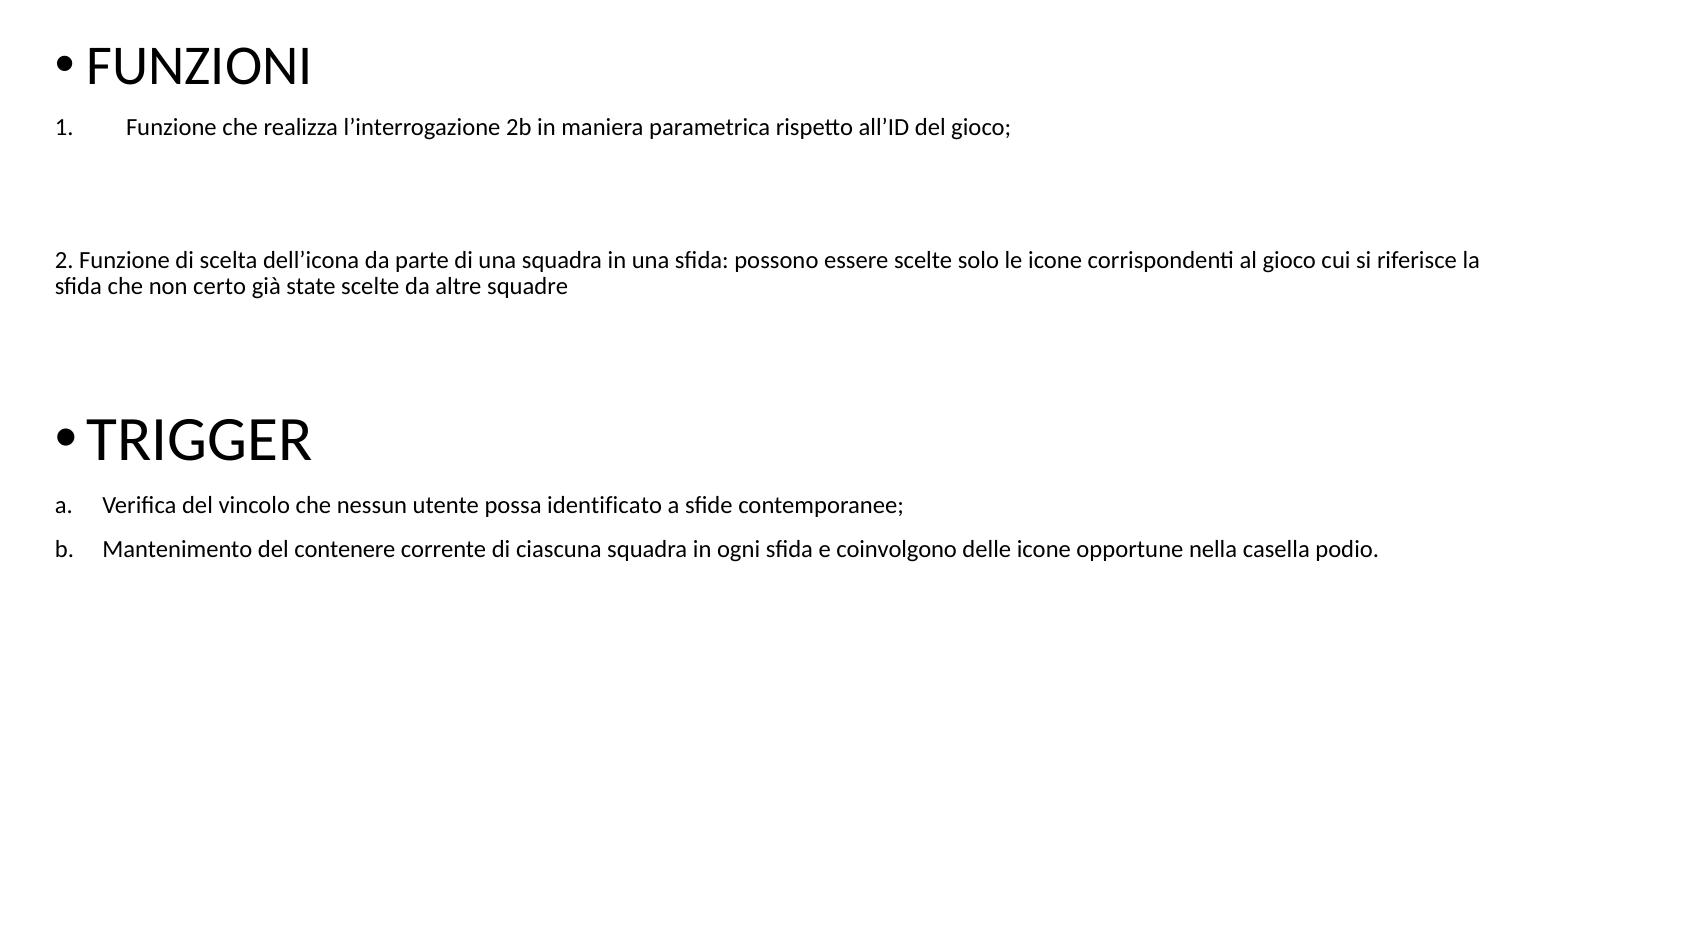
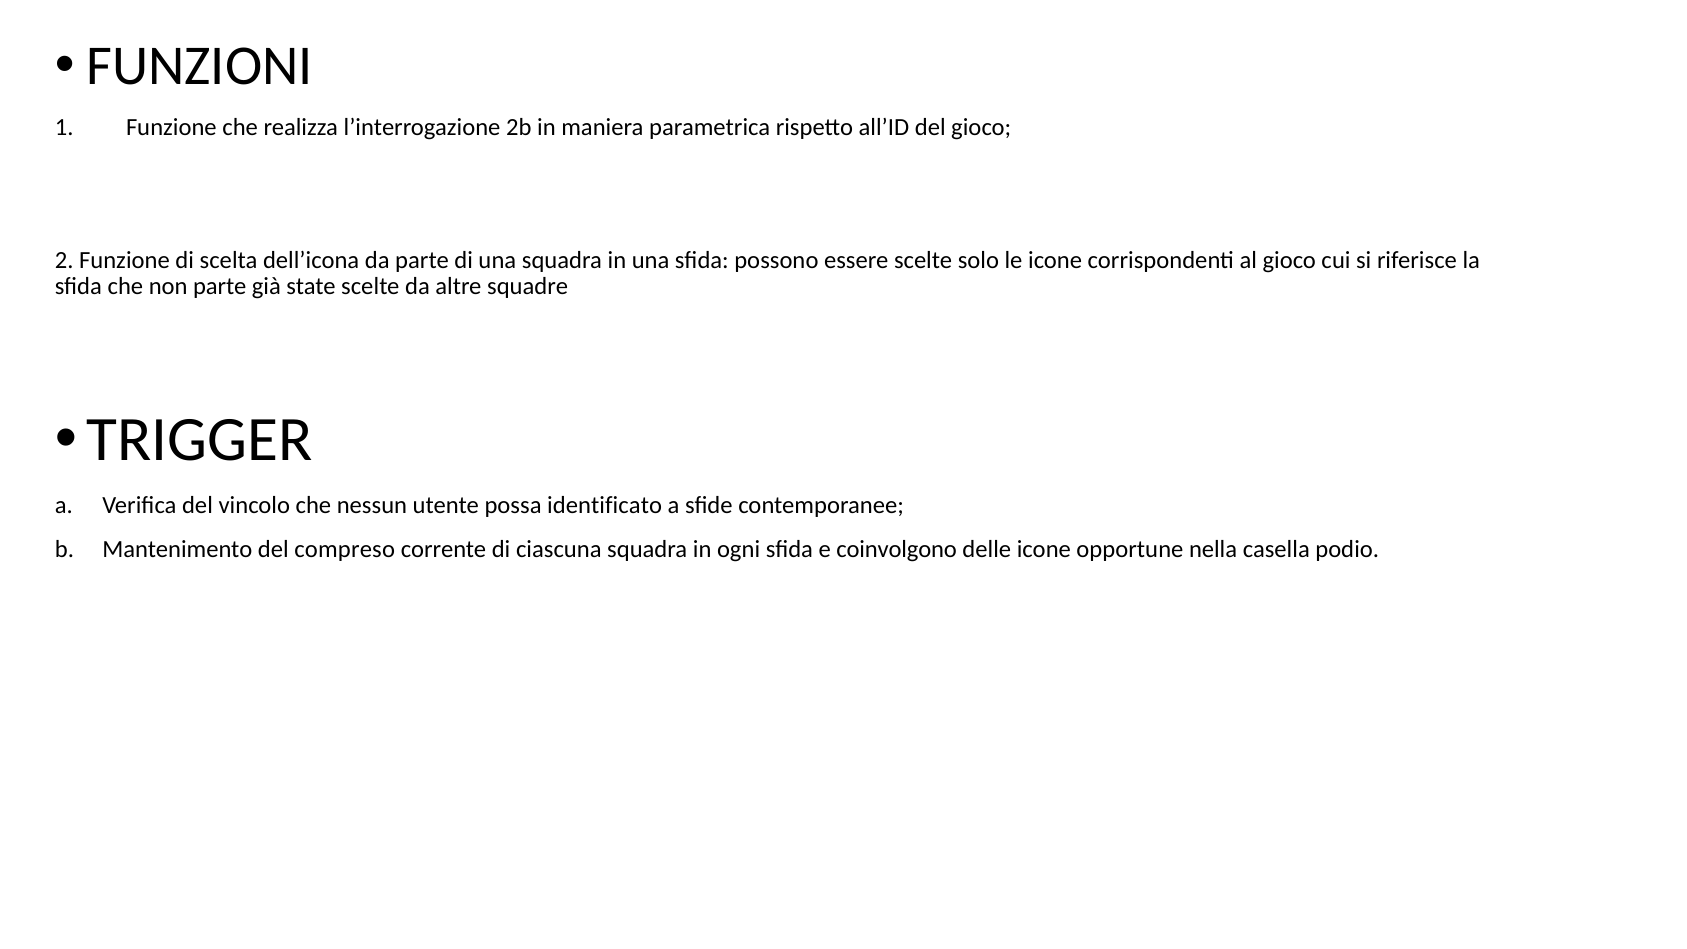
non certo: certo -> parte
contenere: contenere -> compreso
